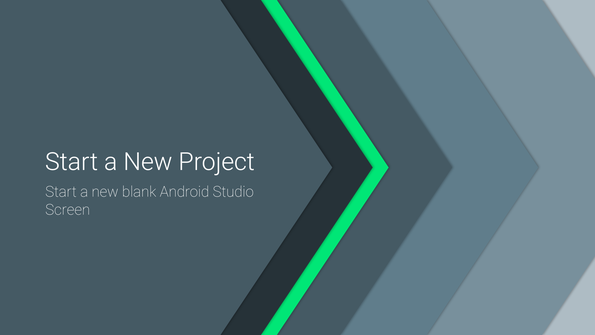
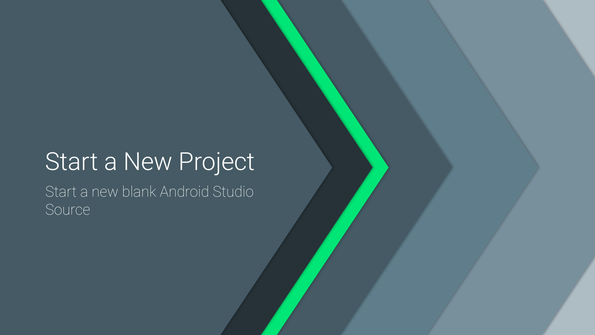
Screen: Screen -> Source
